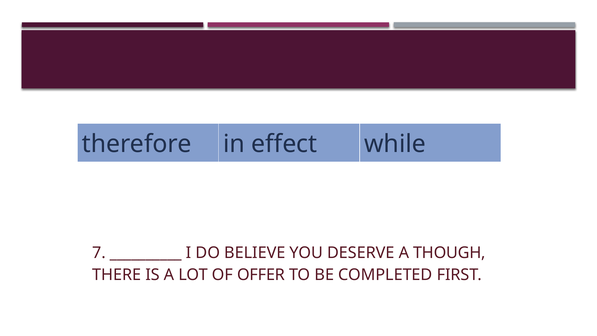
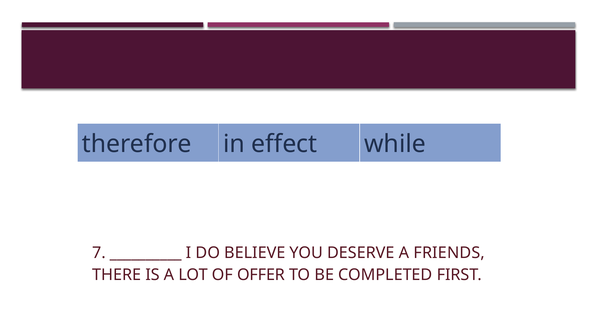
THOUGH: THOUGH -> FRIENDS
